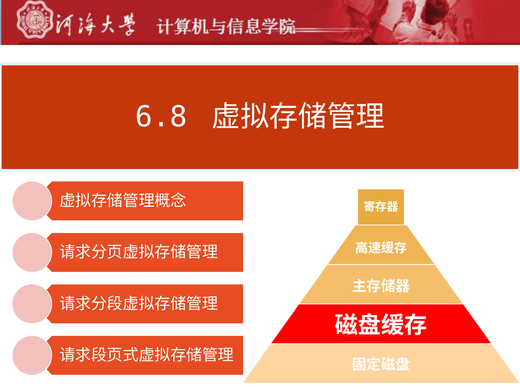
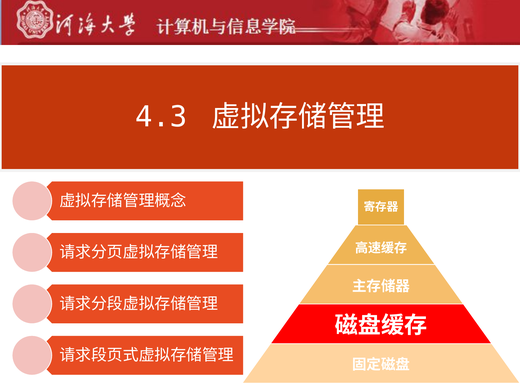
6.8: 6.8 -> 4.3
